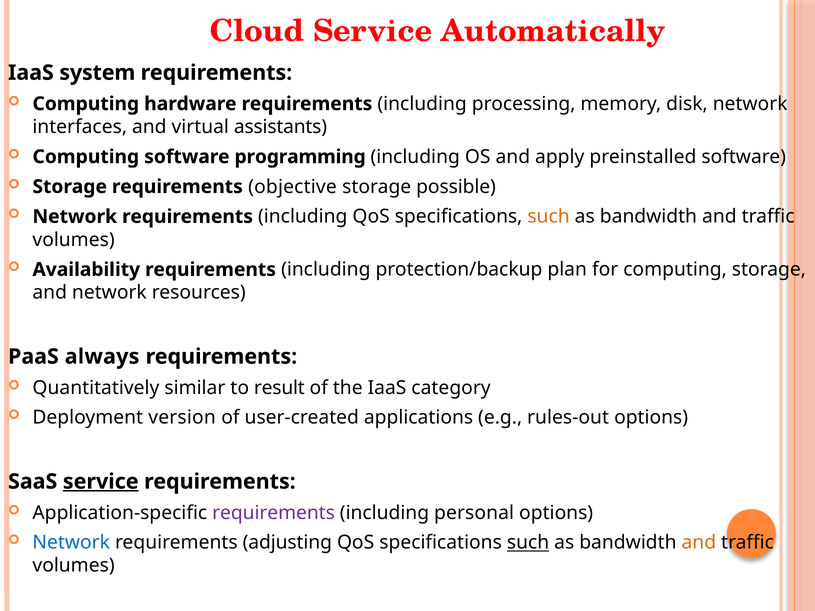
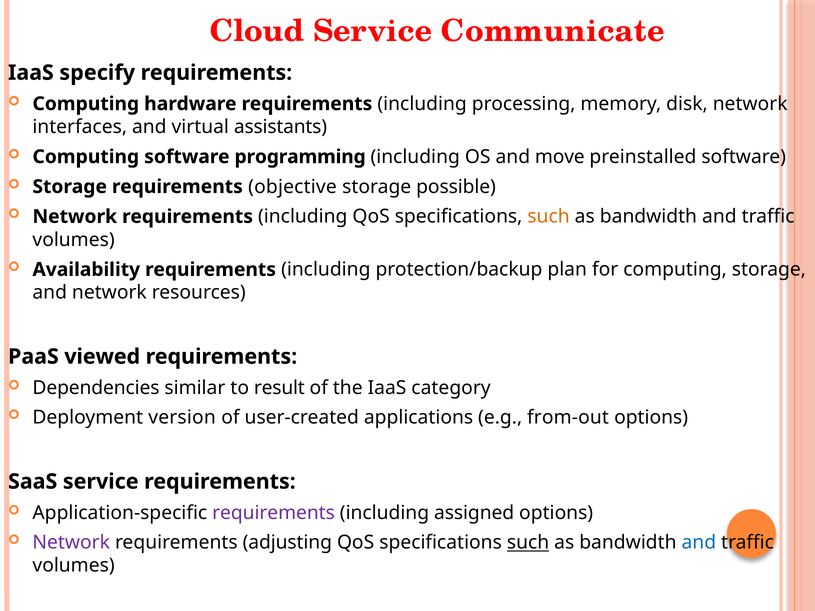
Automatically: Automatically -> Communicate
system: system -> specify
apply: apply -> move
always: always -> viewed
Quantitatively: Quantitatively -> Dependencies
rules-out: rules-out -> from-out
service at (101, 482) underline: present -> none
personal: personal -> assigned
Network at (71, 543) colour: blue -> purple
and at (699, 543) colour: orange -> blue
